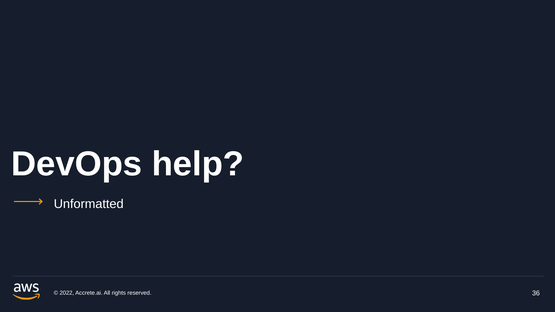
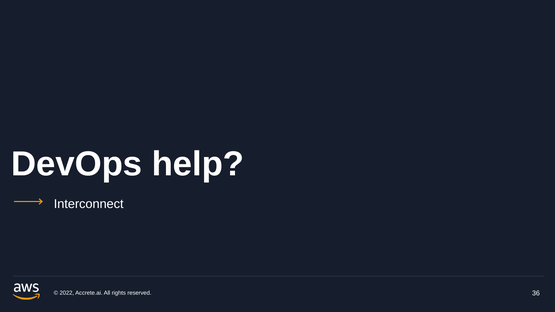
Unformatted: Unformatted -> Interconnect
